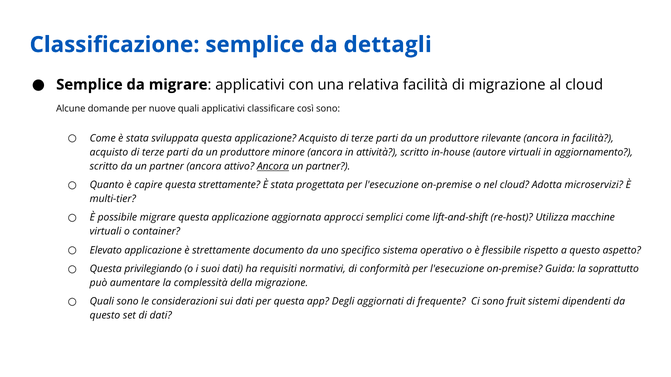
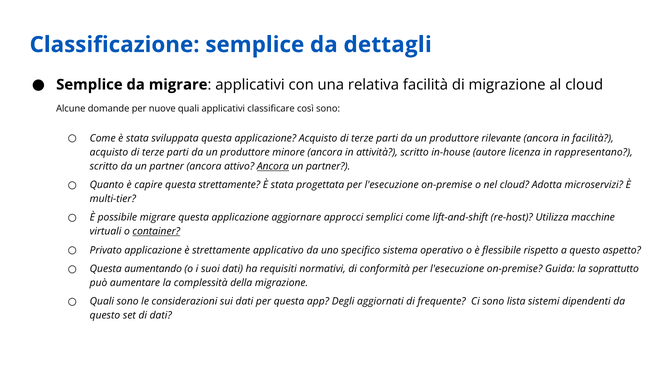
autore virtuali: virtuali -> licenza
aggiornamento: aggiornamento -> rappresentano
aggiornata: aggiornata -> aggiornare
container underline: none -> present
Elevato: Elevato -> Privato
documento: documento -> applicativo
privilegiando: privilegiando -> aumentando
fruit: fruit -> lista
